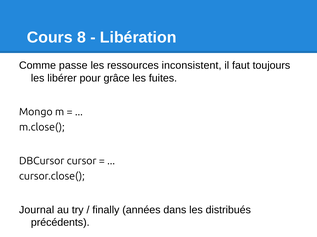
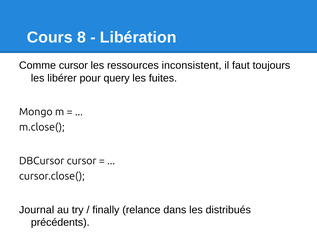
Comme passe: passe -> cursor
grâce: grâce -> query
années: années -> relance
